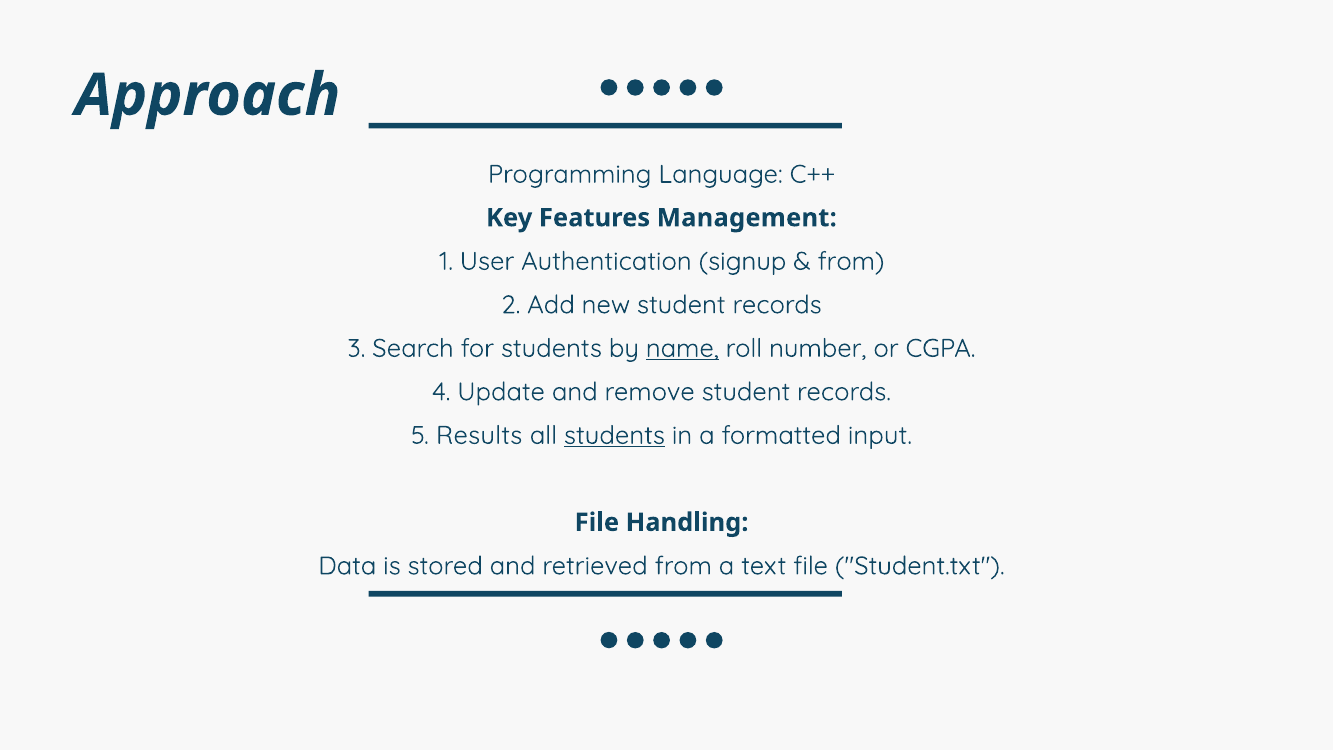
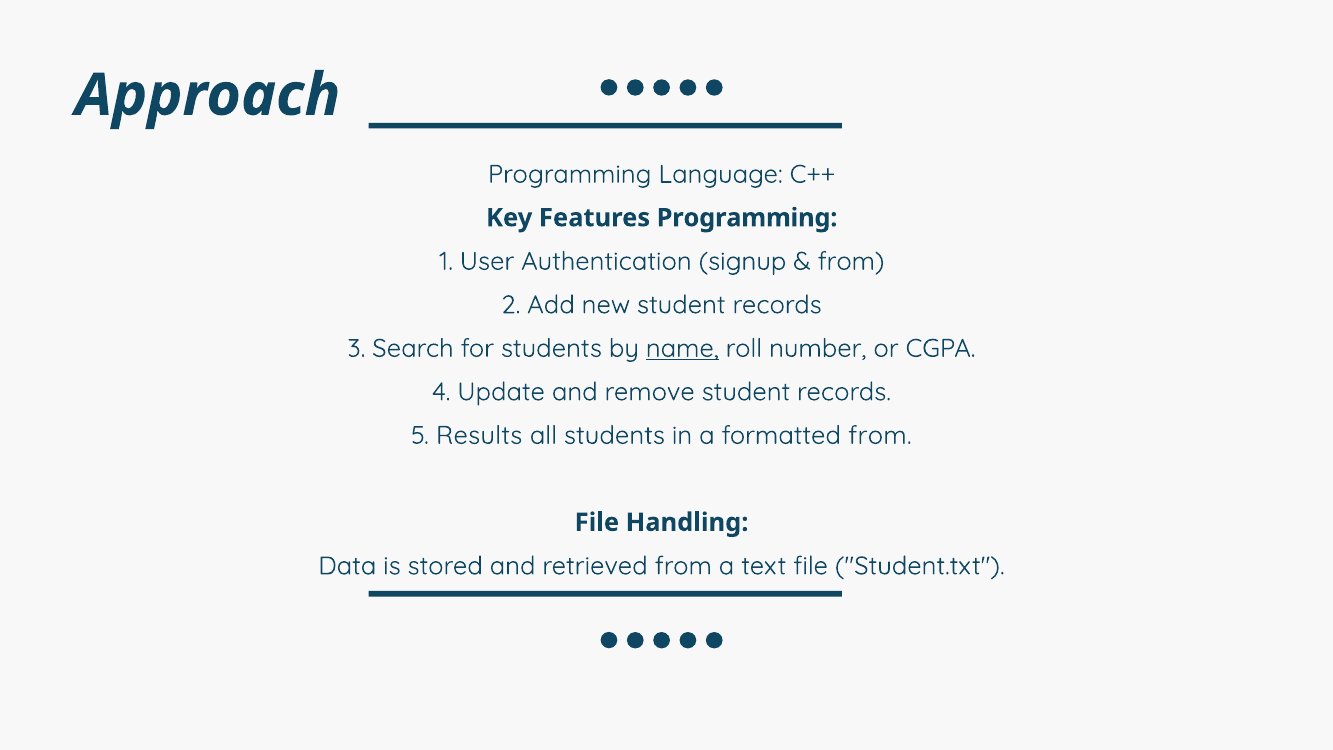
Features Management: Management -> Programming
students at (614, 435) underline: present -> none
formatted input: input -> from
